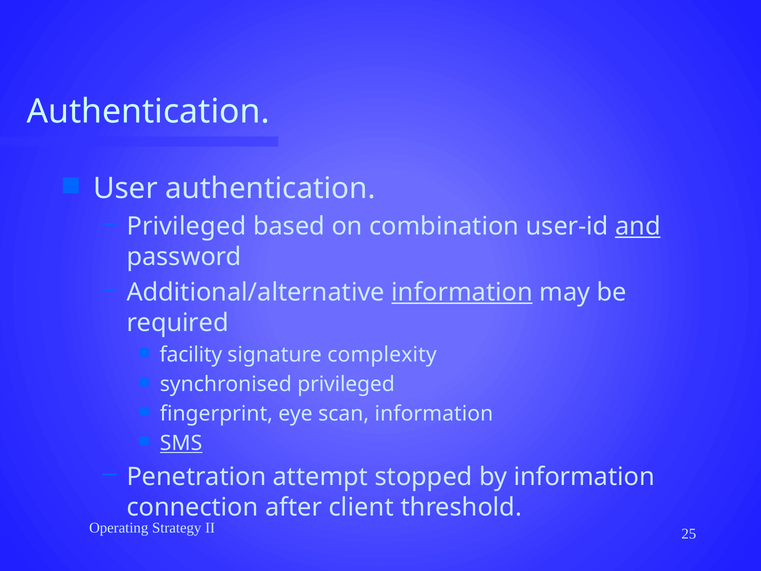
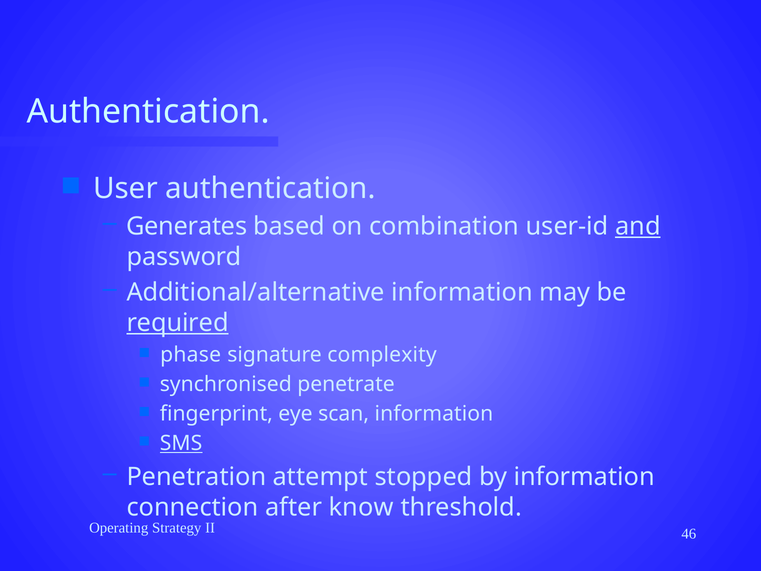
Privileged at (186, 226): Privileged -> Generates
information at (462, 292) underline: present -> none
required underline: none -> present
facility: facility -> phase
synchronised privileged: privileged -> penetrate
client: client -> know
25: 25 -> 46
